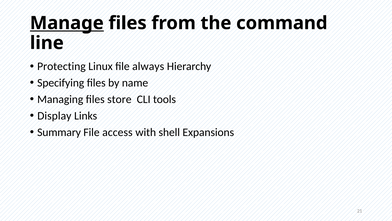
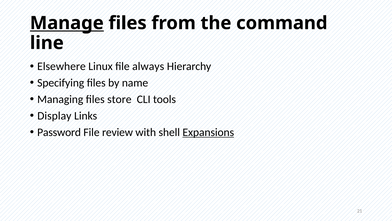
Protecting: Protecting -> Elsewhere
Summary: Summary -> Password
access: access -> review
Expansions underline: none -> present
